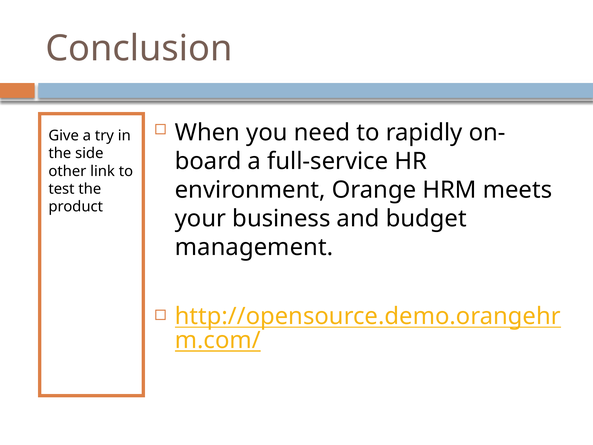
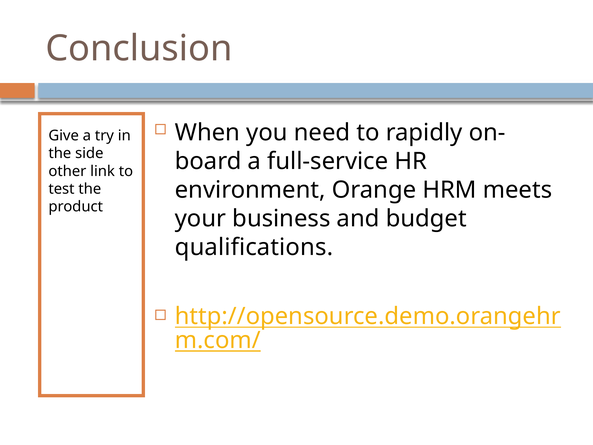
management: management -> qualifications
